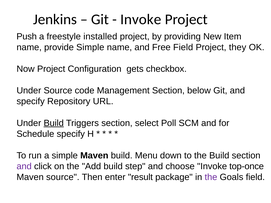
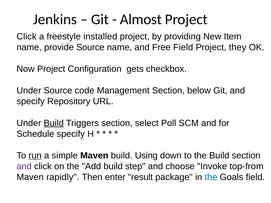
Invoke at (141, 19): Invoke -> Almost
Push at (27, 36): Push -> Click
provide Simple: Simple -> Source
run underline: none -> present
Menu: Menu -> Using
top-once: top-once -> top-from
Maven source: source -> rapidly
the at (211, 177) colour: purple -> blue
